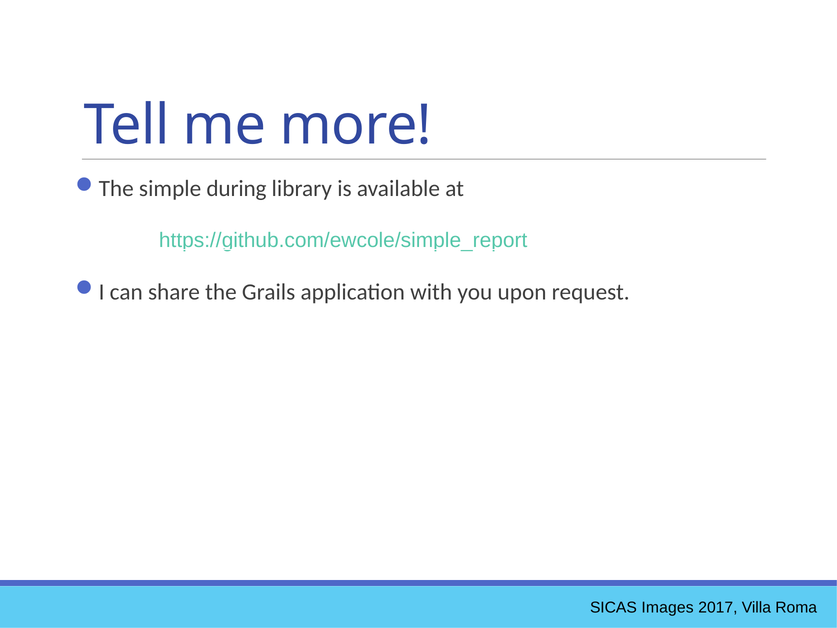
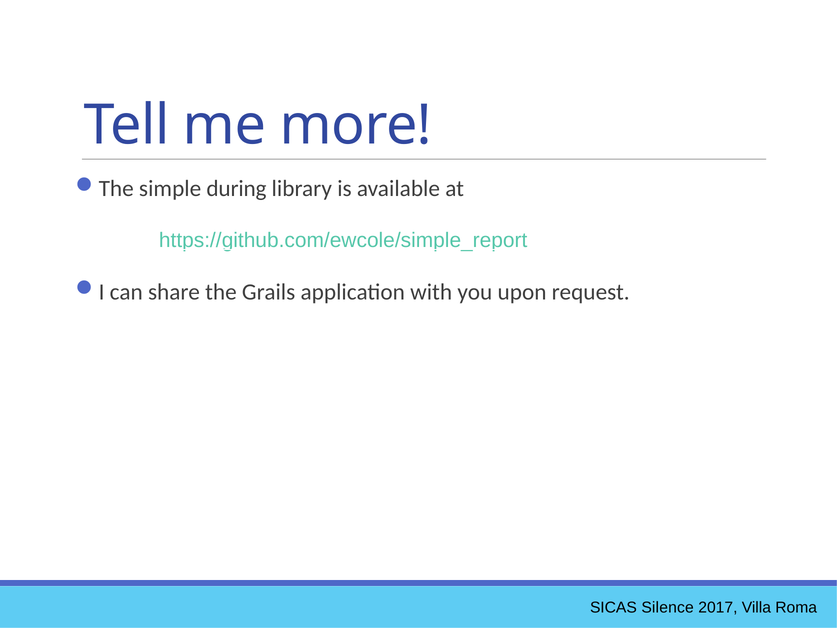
Images: Images -> Silence
